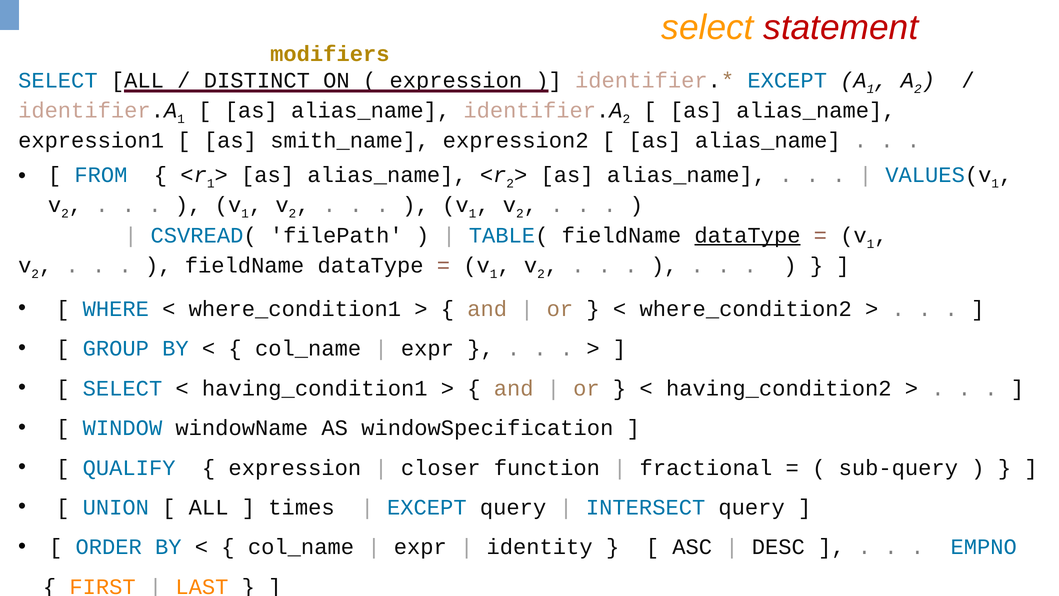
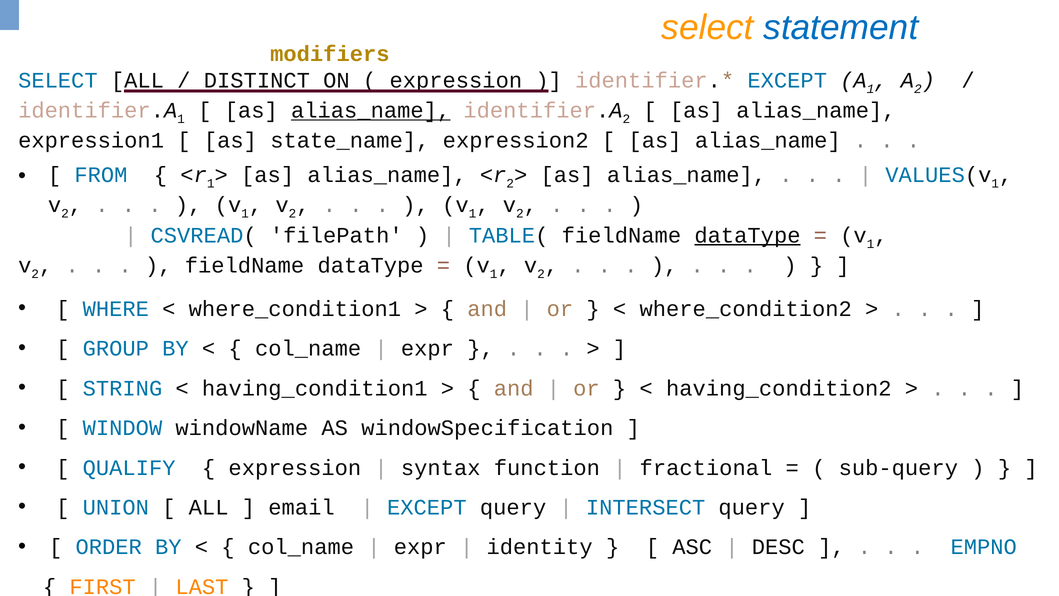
statement colour: red -> blue
alias_name at (371, 110) underline: none -> present
smith_name: smith_name -> state_name
SELECT at (122, 388): SELECT -> STRING
closer: closer -> syntax
times: times -> email
